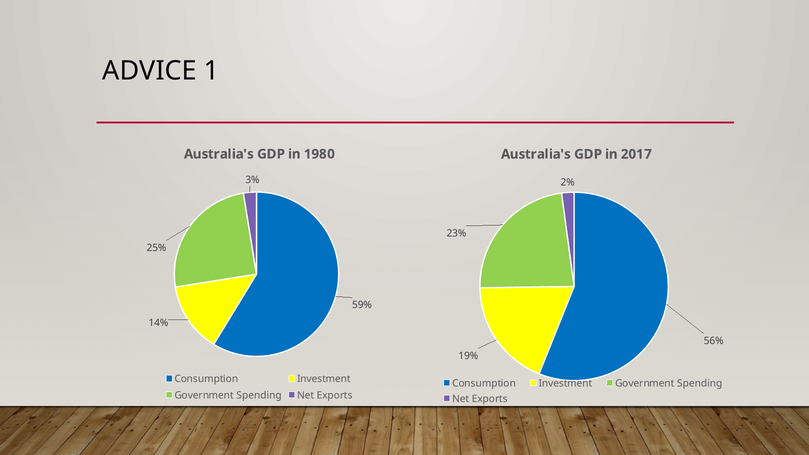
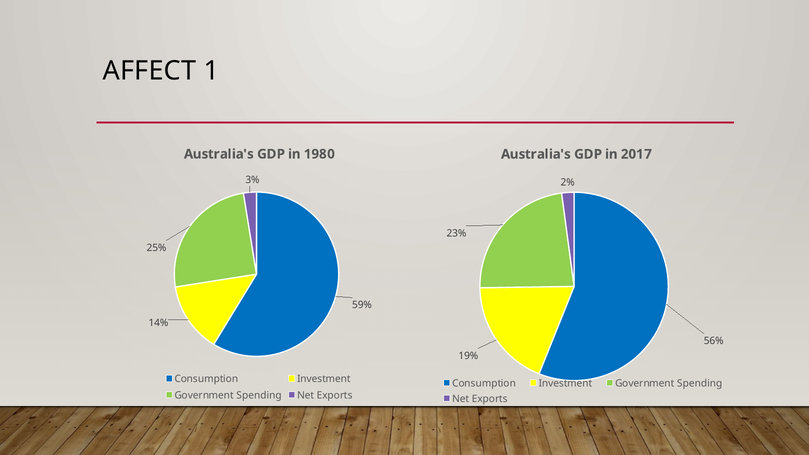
ADVICE: ADVICE -> AFFECT
